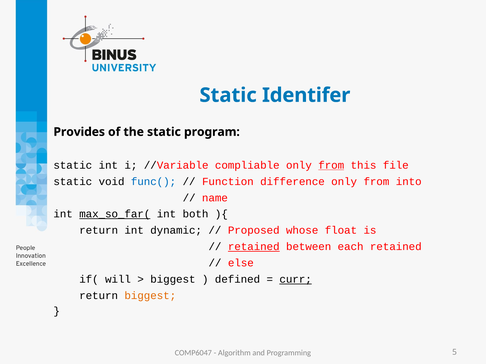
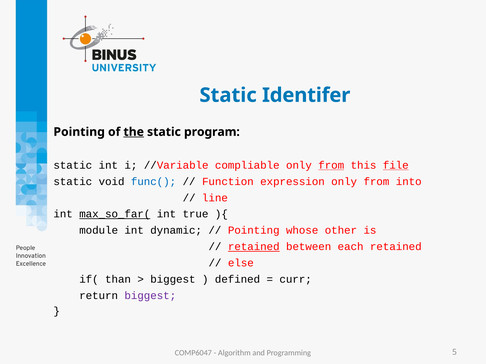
Provides at (79, 132): Provides -> Pointing
the underline: none -> present
file underline: none -> present
difference: difference -> expression
name: name -> line
both: both -> true
return at (99, 231): return -> module
Proposed at (254, 231): Proposed -> Pointing
float: float -> other
will: will -> than
curr underline: present -> none
biggest at (150, 296) colour: orange -> purple
